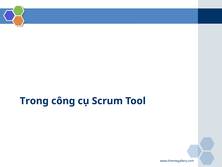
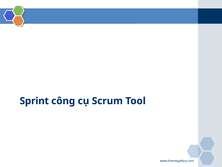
Trong: Trong -> Sprint
